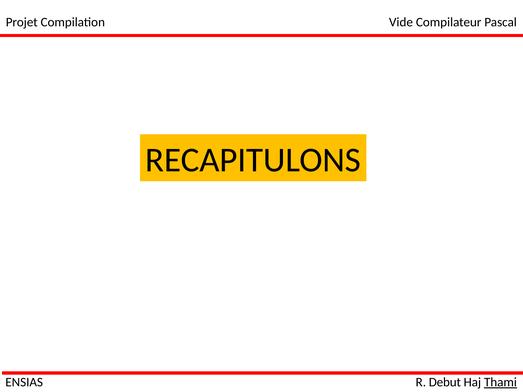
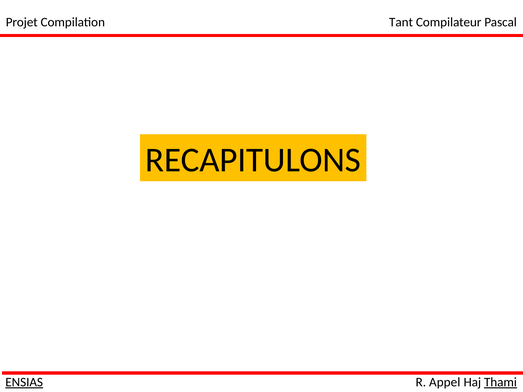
Vide: Vide -> Tant
ENSIAS underline: none -> present
Debut: Debut -> Appel
